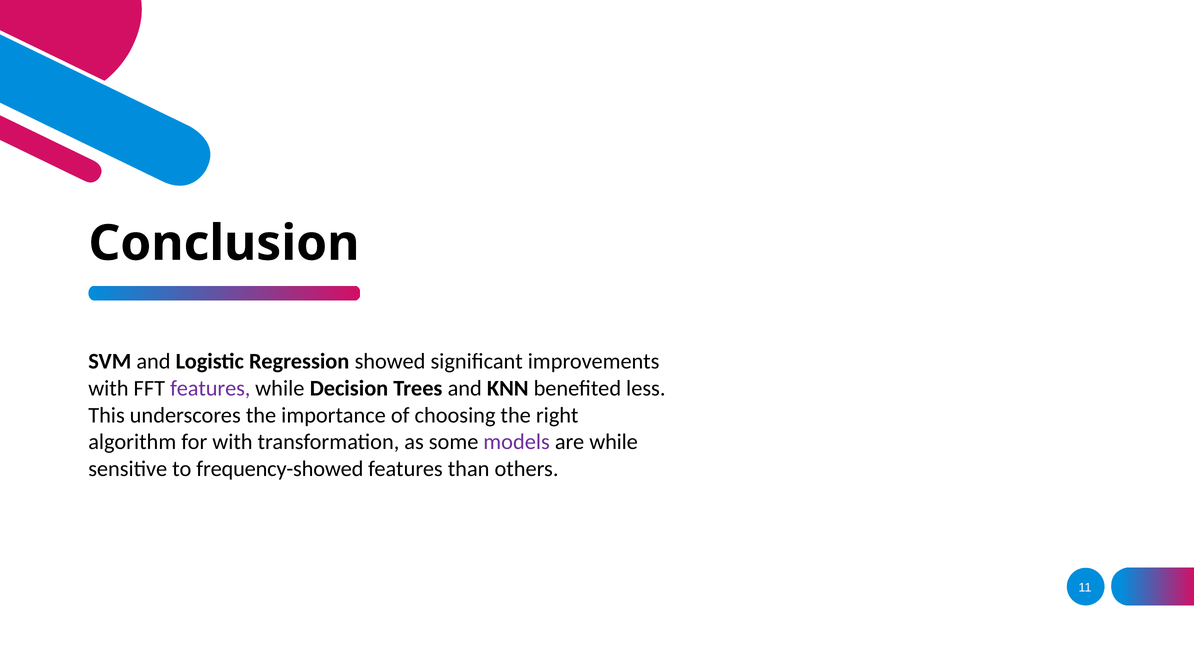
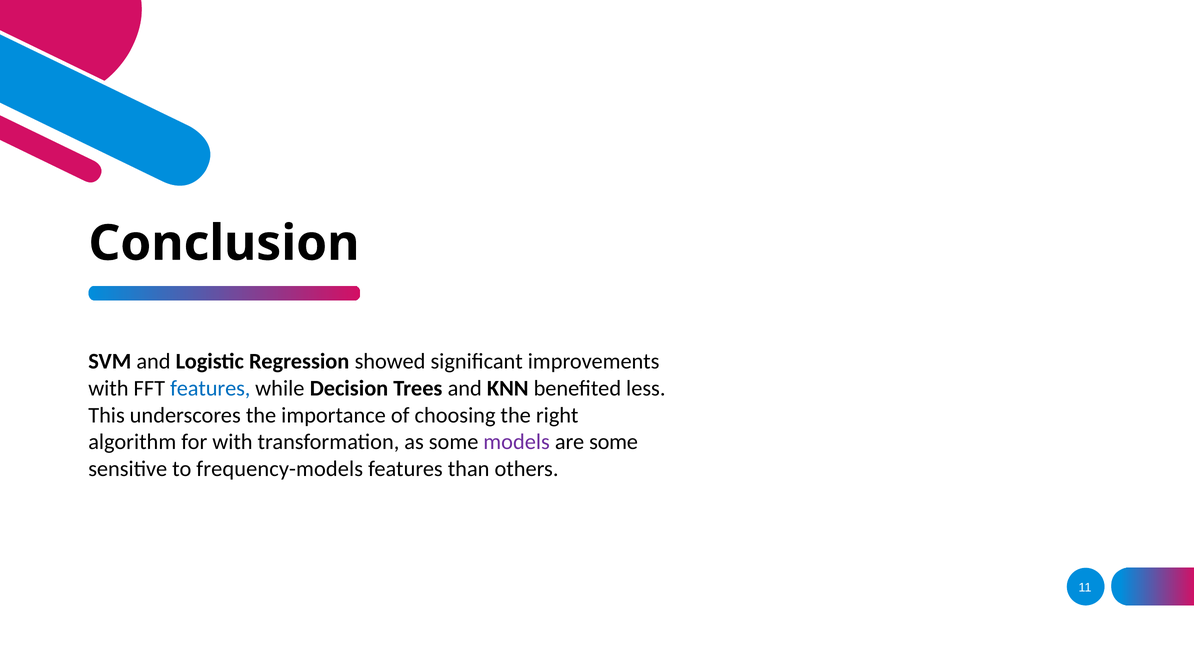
features at (210, 389) colour: purple -> blue
are while: while -> some
frequency-showed: frequency-showed -> frequency-models
